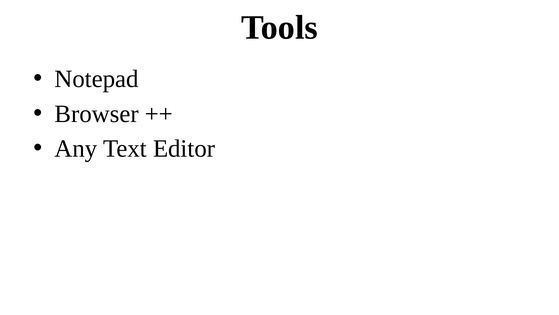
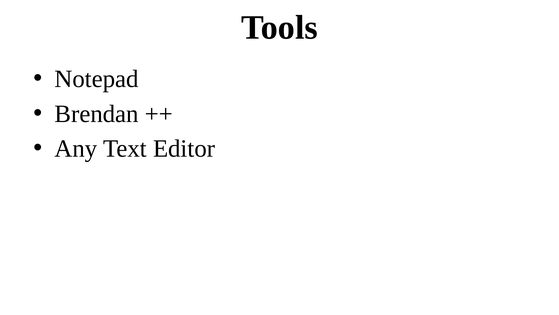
Browser: Browser -> Brendan
